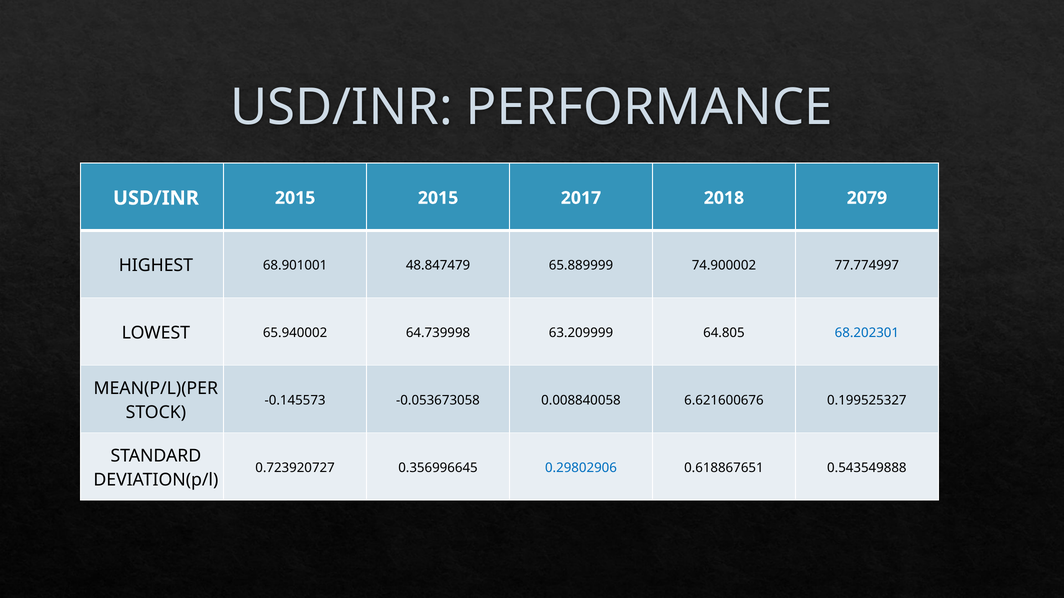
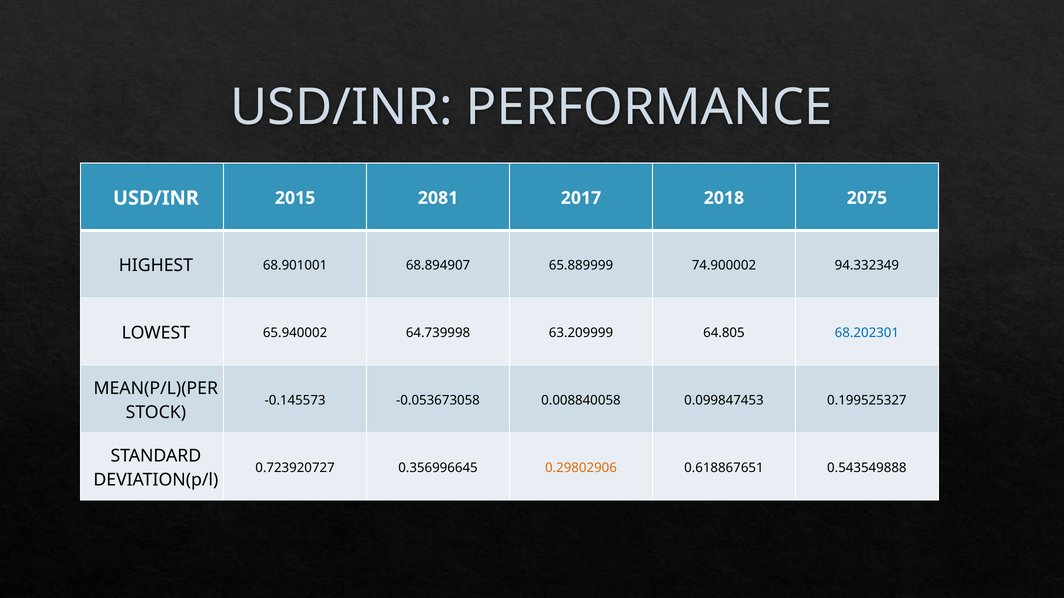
2015 2015: 2015 -> 2081
2079: 2079 -> 2075
48.847479: 48.847479 -> 68.894907
77.774997: 77.774997 -> 94.332349
6.621600676: 6.621600676 -> 0.099847453
0.29802906 colour: blue -> orange
